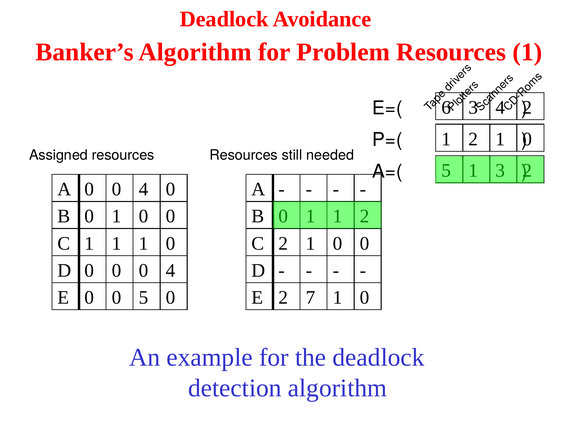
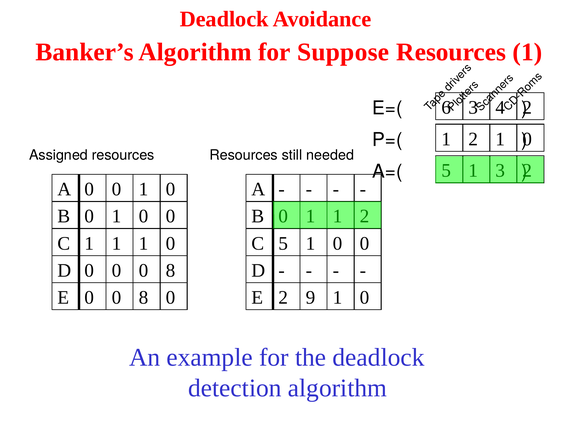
Problem: Problem -> Suppose
A 0 0 4: 4 -> 1
C 2: 2 -> 5
0 0 0 4: 4 -> 8
E 0 0 5: 5 -> 8
7: 7 -> 9
